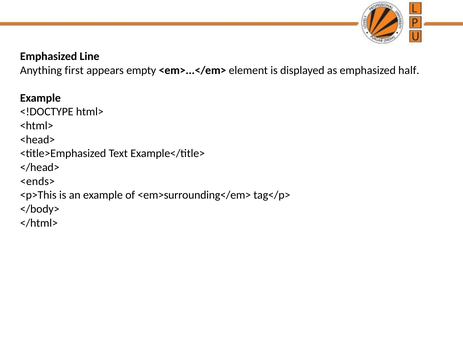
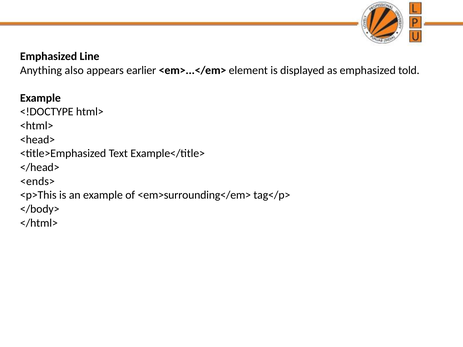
first: first -> also
empty: empty -> earlier
half: half -> told
